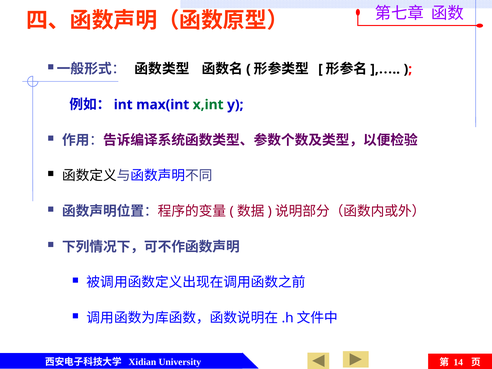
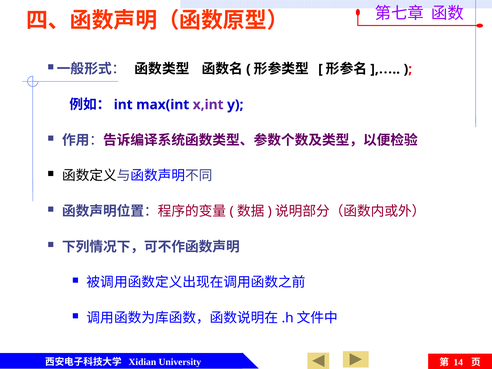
x,int colour: green -> purple
